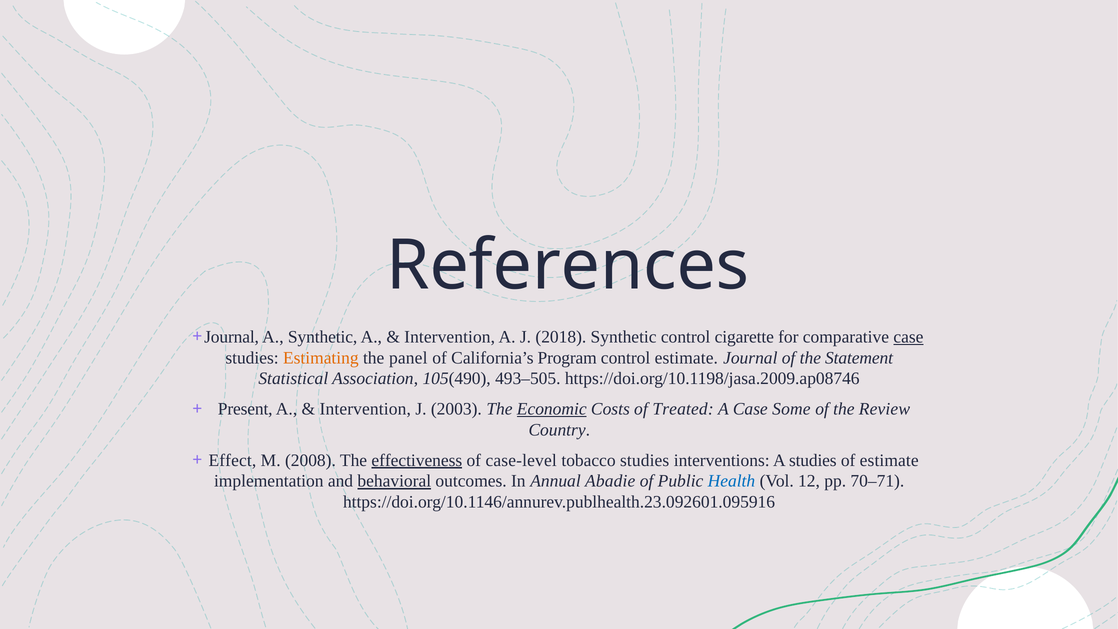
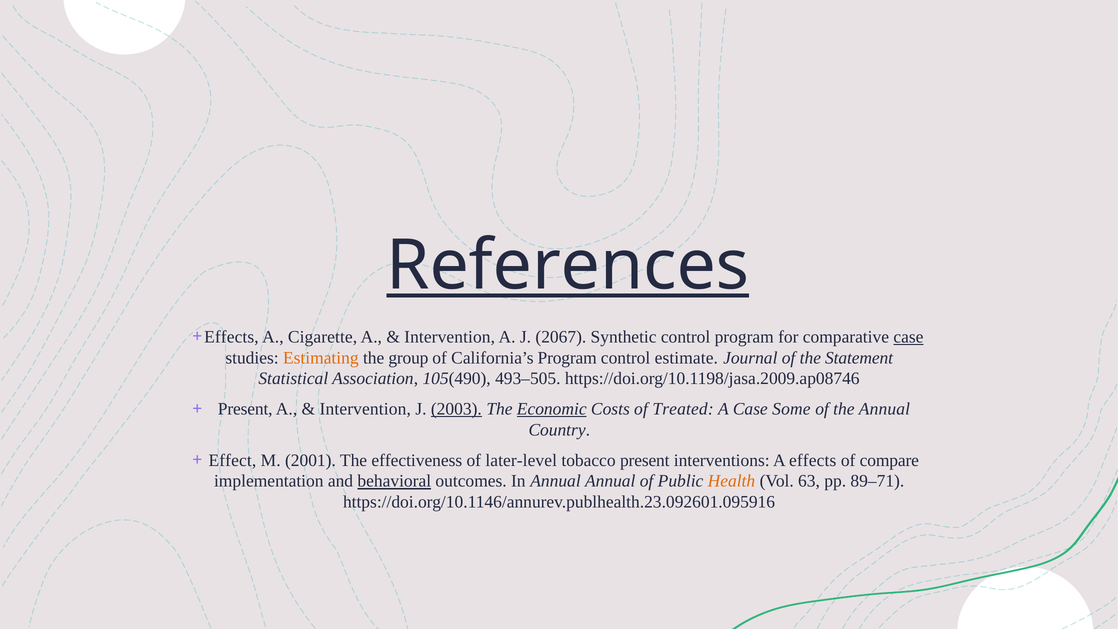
References underline: none -> present
Journal at (232, 337): Journal -> Effects
A Synthetic: Synthetic -> Cigarette
2018: 2018 -> 2067
control cigarette: cigarette -> program
panel: panel -> group
2003 underline: none -> present
the Review: Review -> Annual
2008: 2008 -> 2001
effectiveness underline: present -> none
case-level: case-level -> later-level
tobacco studies: studies -> present
A studies: studies -> effects
of estimate: estimate -> compare
Annual Abadie: Abadie -> Annual
Health colour: blue -> orange
12: 12 -> 63
70–71: 70–71 -> 89–71
